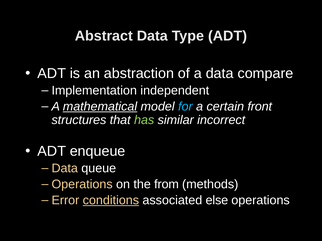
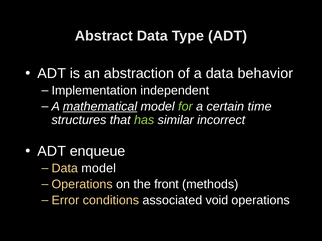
compare: compare -> behavior
for colour: light blue -> light green
front: front -> time
Data queue: queue -> model
from: from -> front
conditions underline: present -> none
else: else -> void
